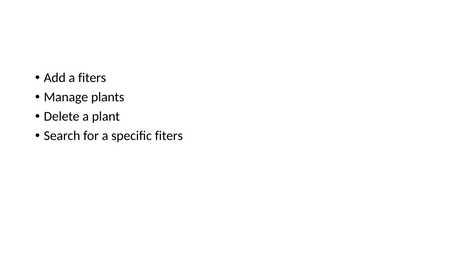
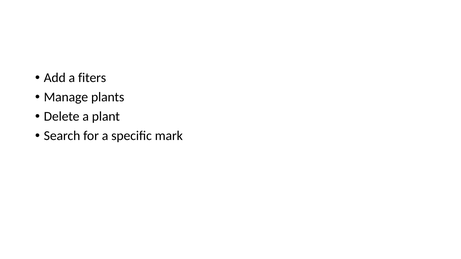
specific fiters: fiters -> mark
